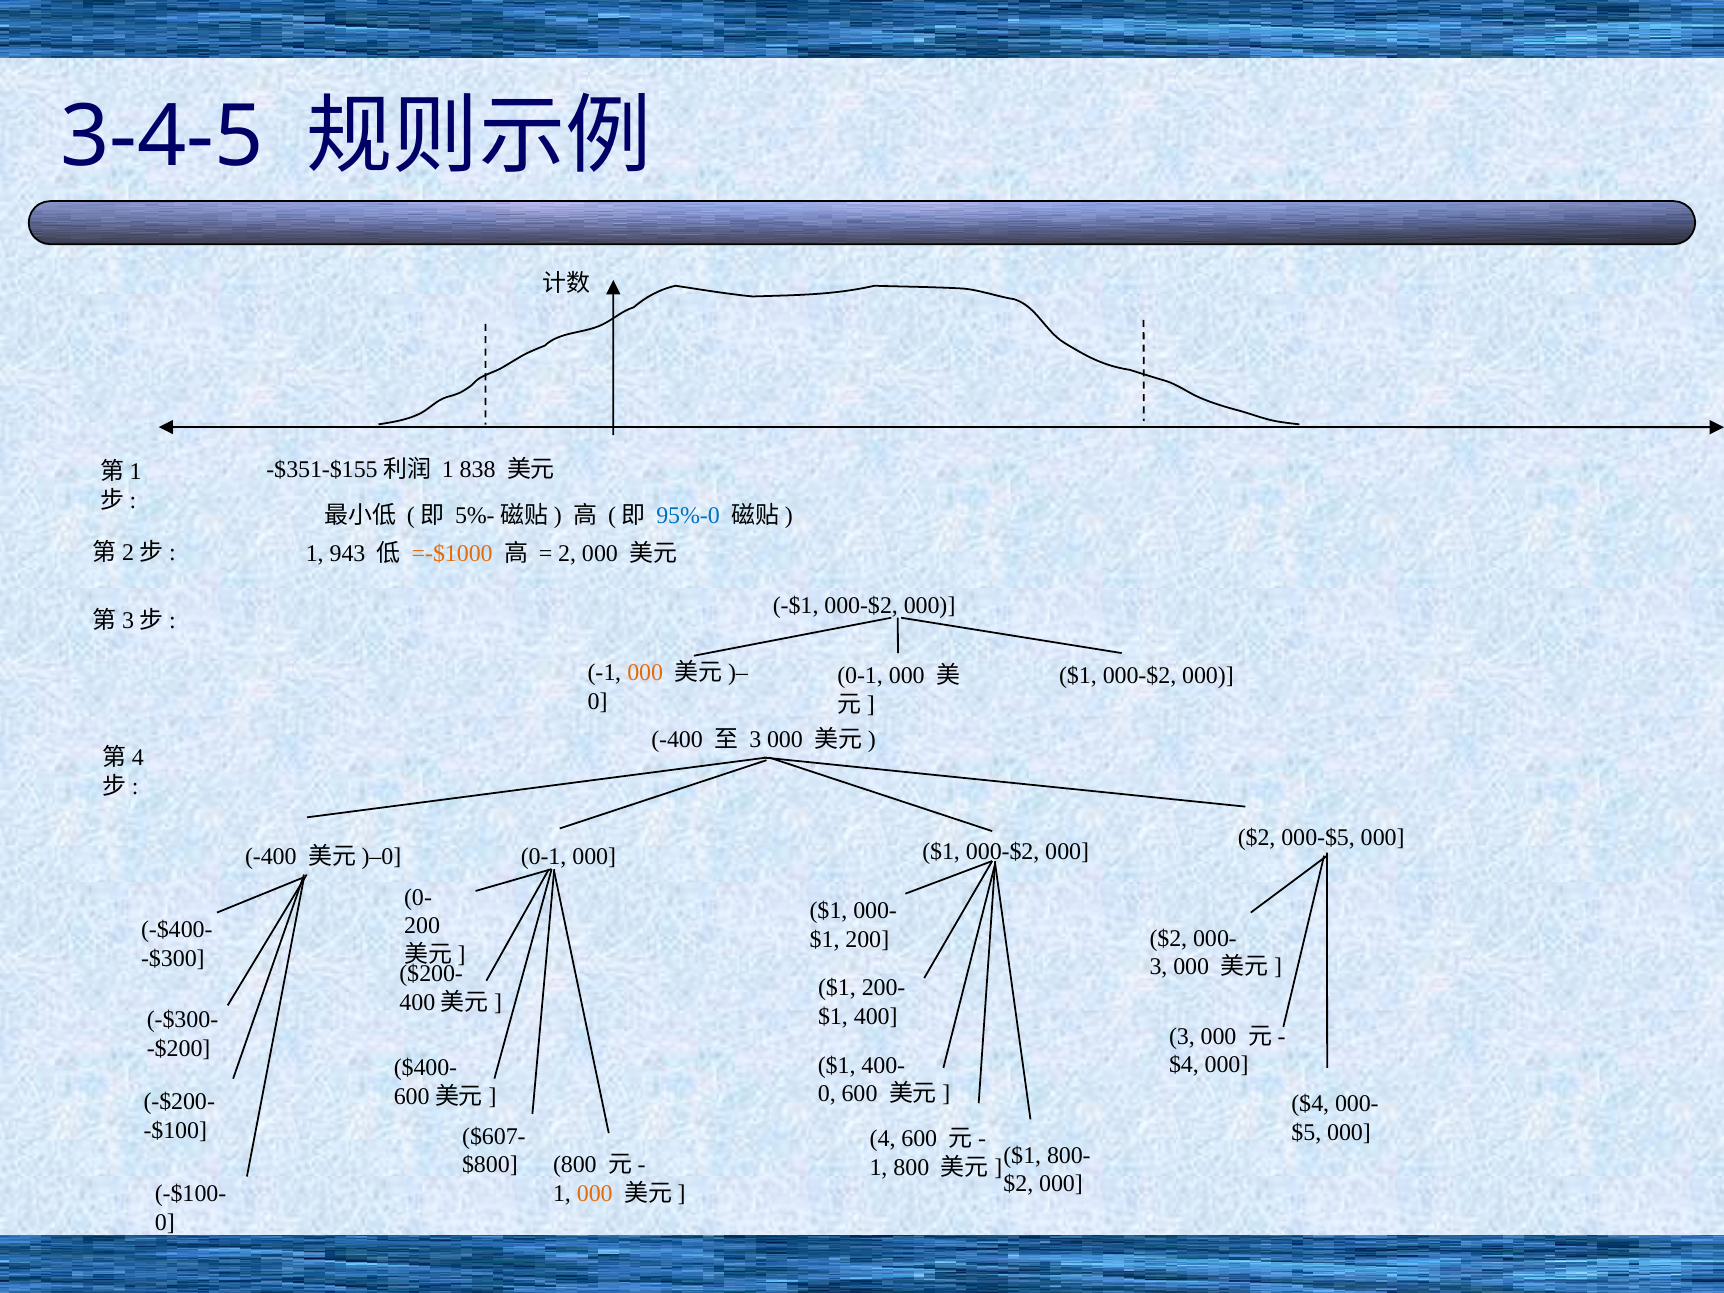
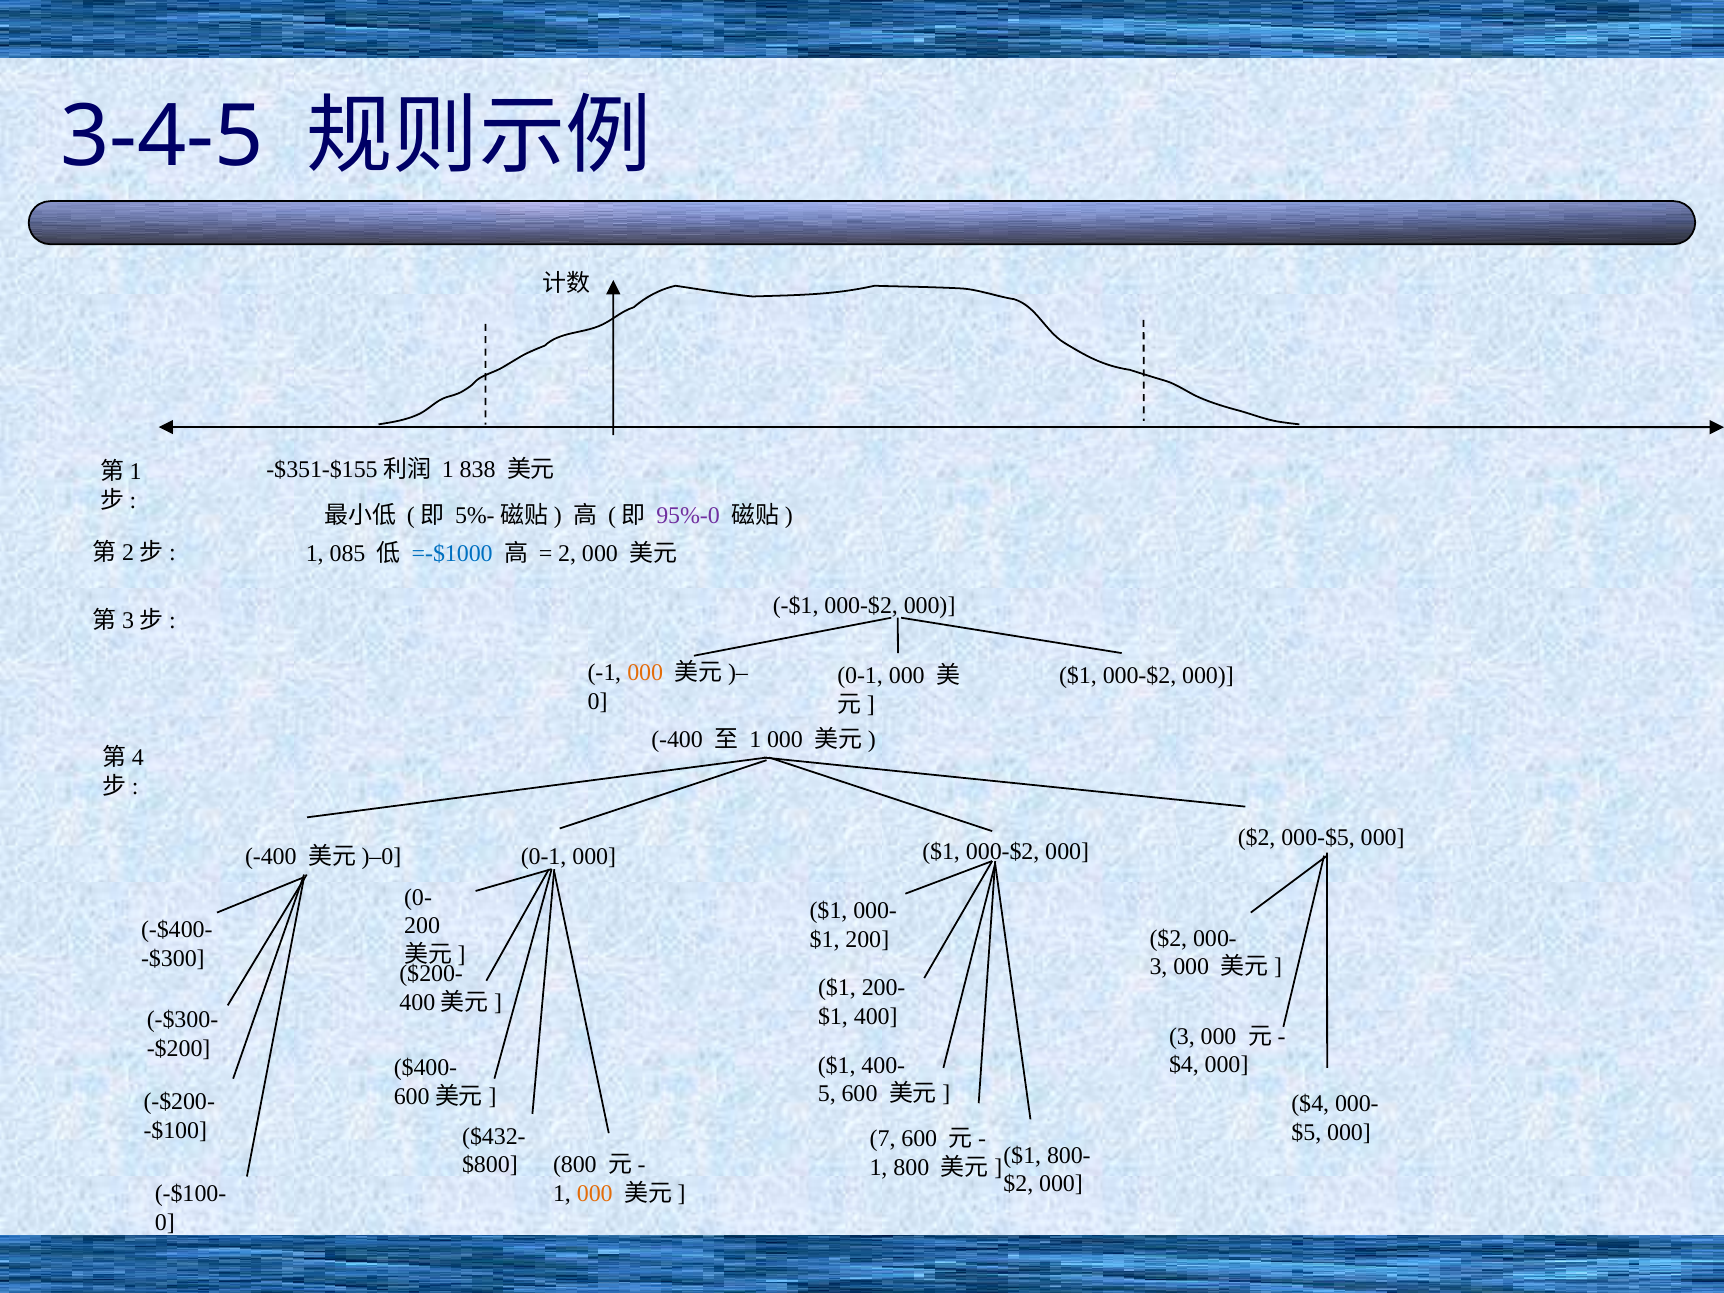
95%-0 colour: blue -> purple
943: 943 -> 085
=-$1000 colour: orange -> blue
3 at (755, 740): 3 -> 1
0 at (827, 1094): 0 -> 5
$607-: $607- -> $432-
4: 4 -> 7
